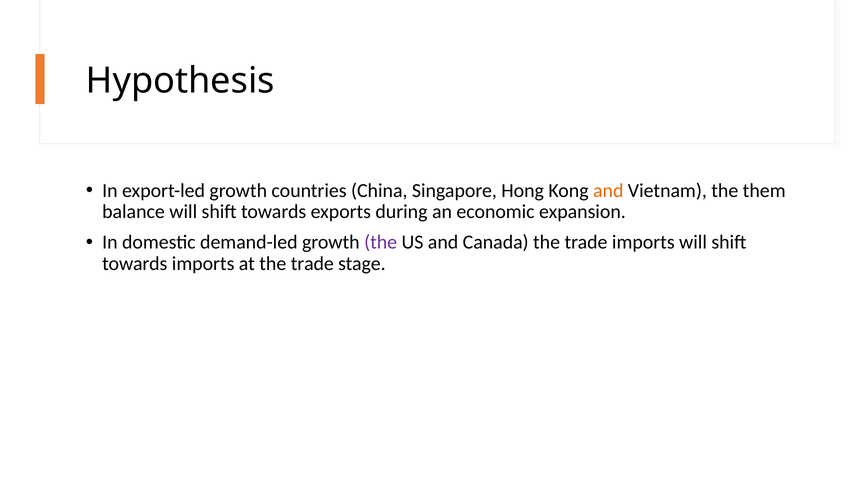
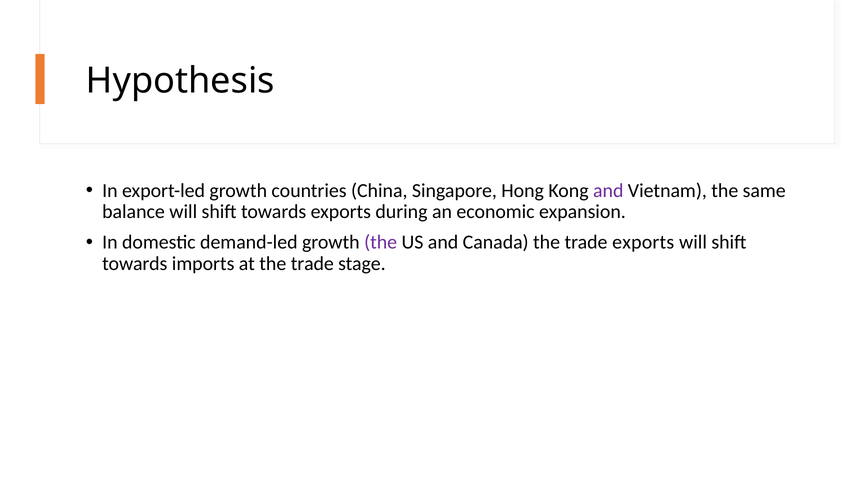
and at (608, 191) colour: orange -> purple
them: them -> same
trade imports: imports -> exports
